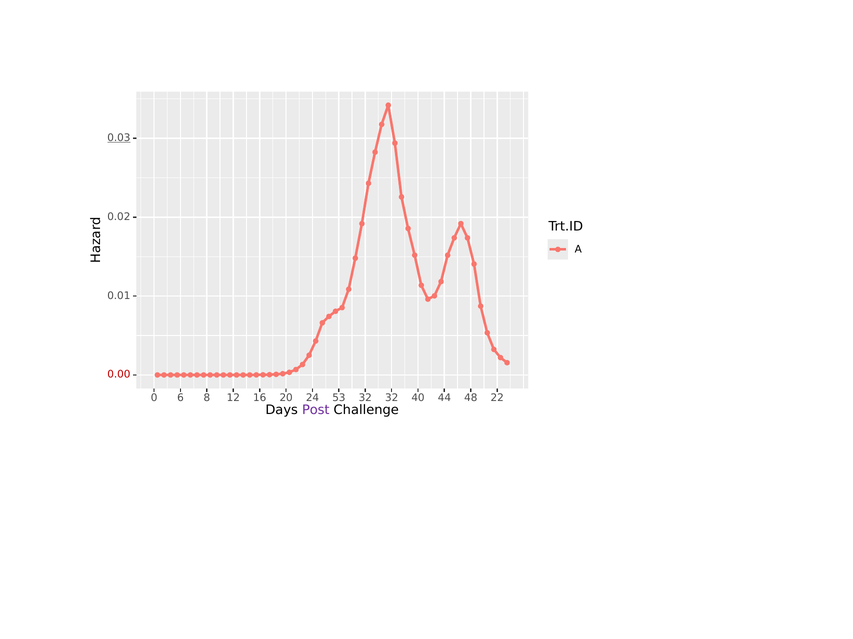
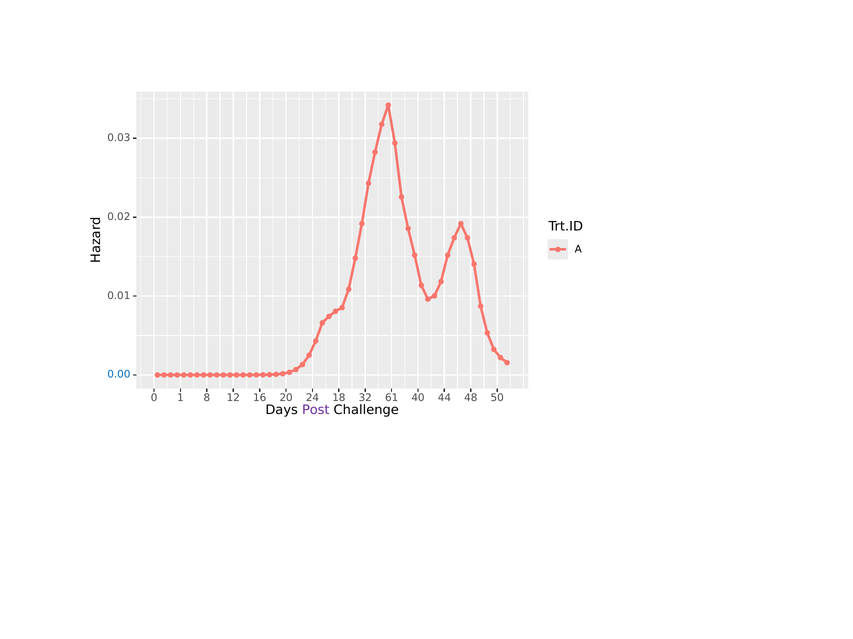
0.03 underline: present -> none
0.00 colour: red -> blue
6: 6 -> 1
53: 53 -> 18
32 32: 32 -> 61
22: 22 -> 50
